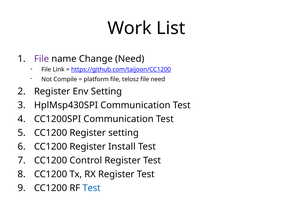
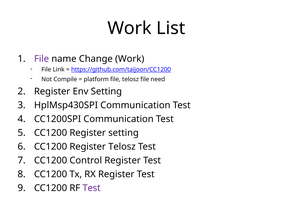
Change Need: Need -> Work
Register Install: Install -> Telosz
Test at (92, 189) colour: blue -> purple
